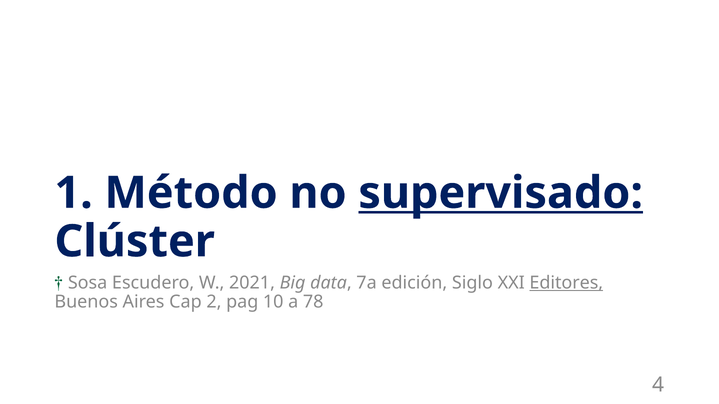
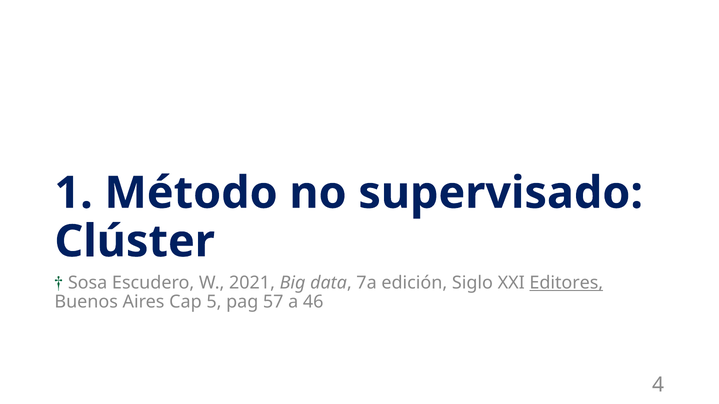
supervisado underline: present -> none
2: 2 -> 5
10: 10 -> 57
78: 78 -> 46
